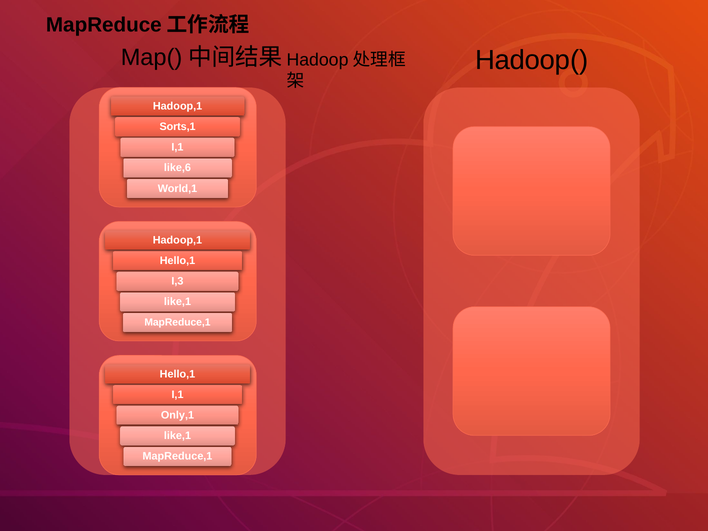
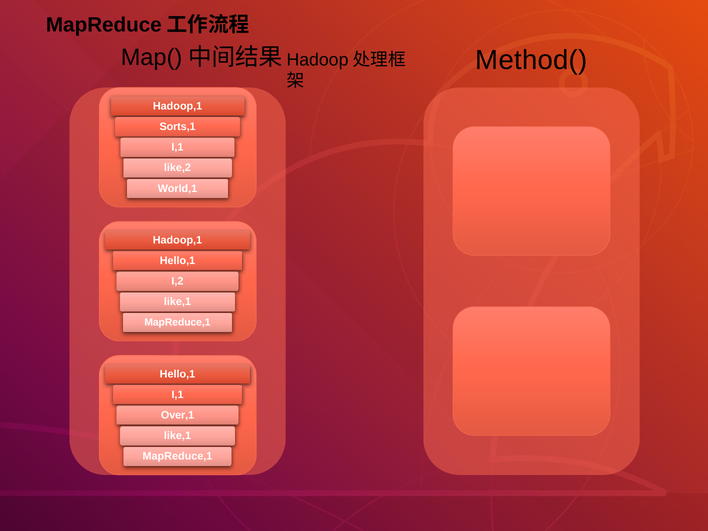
Hadoop(: Hadoop( -> Method(
like,6: like,6 -> like,2
I,3: I,3 -> I,2
Only,1: Only,1 -> Over,1
